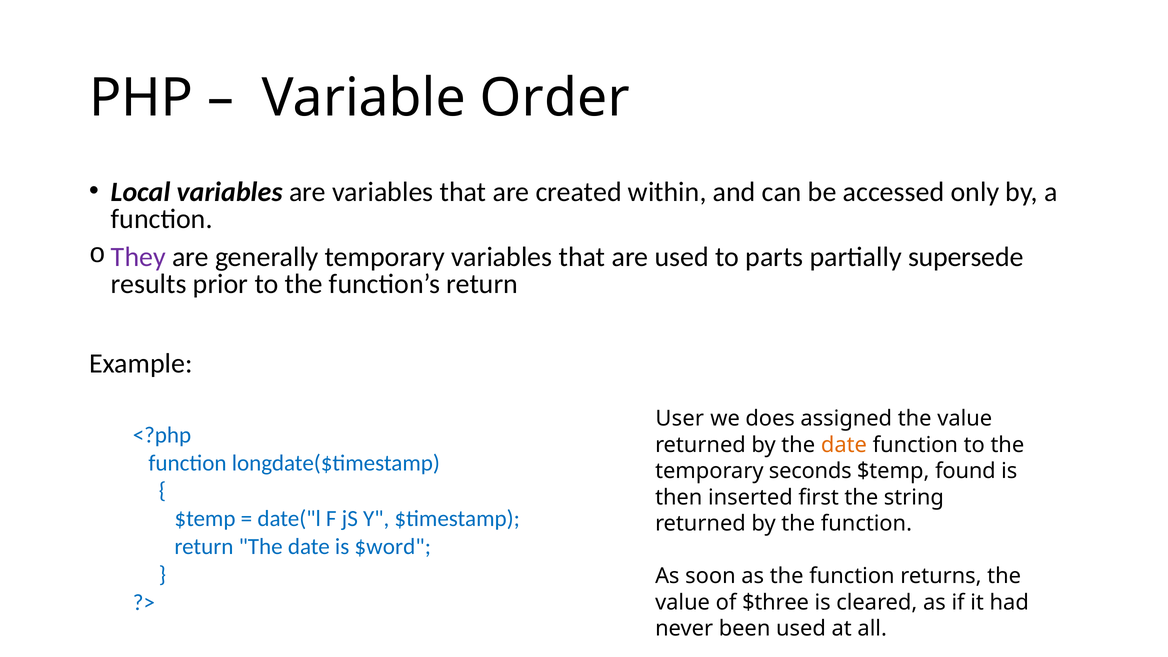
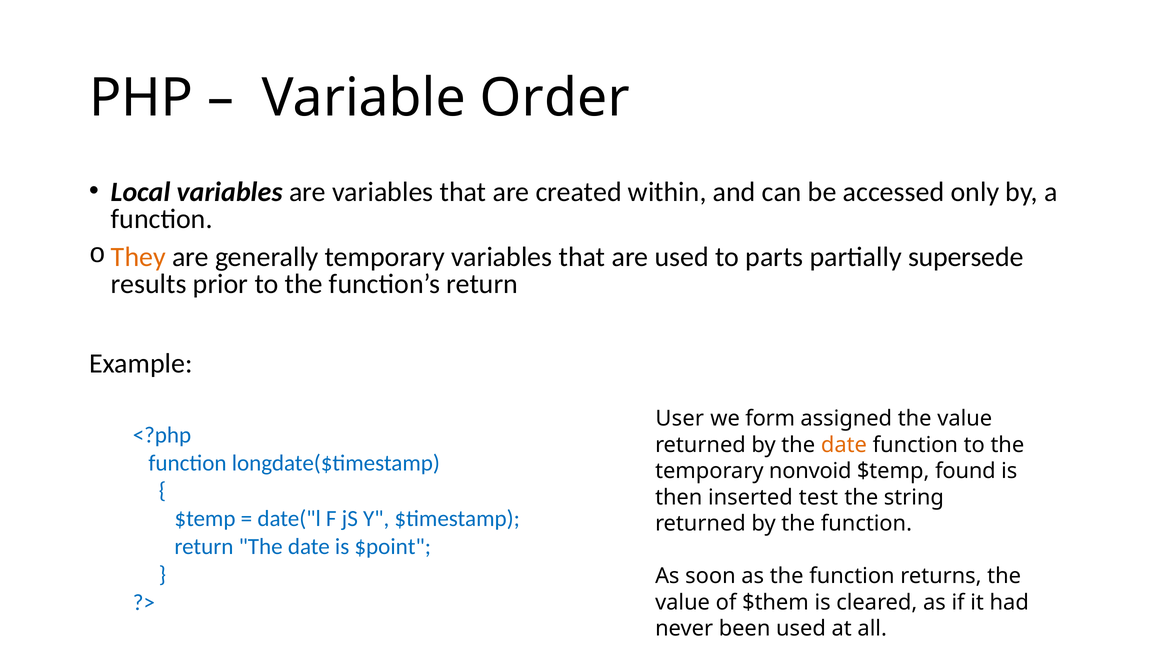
They colour: purple -> orange
does: does -> form
seconds: seconds -> nonvoid
first: first -> test
$word: $word -> $point
$three: $three -> $them
